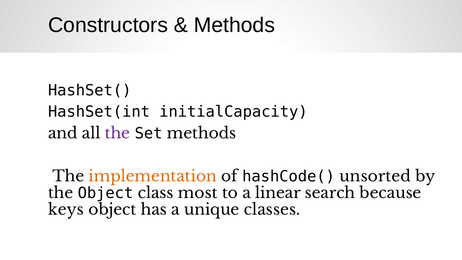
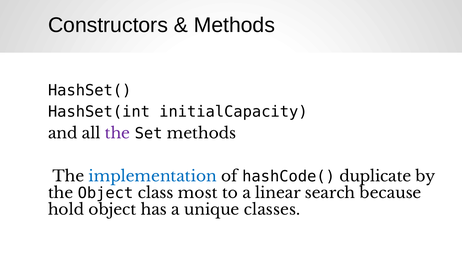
implementation colour: orange -> blue
unsorted: unsorted -> duplicate
keys: keys -> hold
